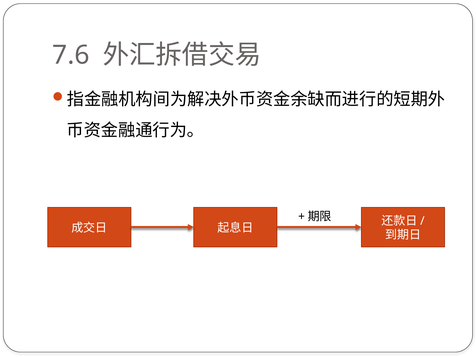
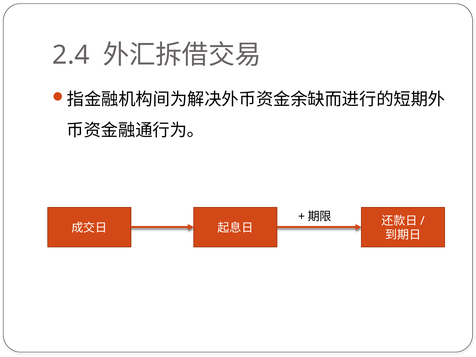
7.6: 7.6 -> 2.4
